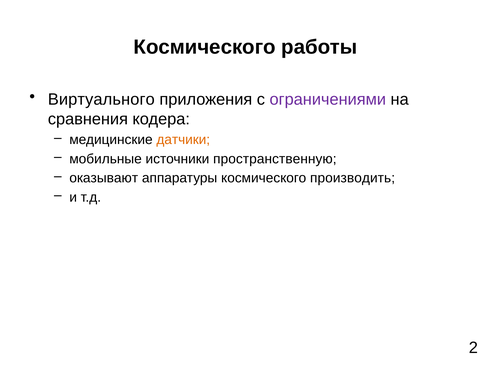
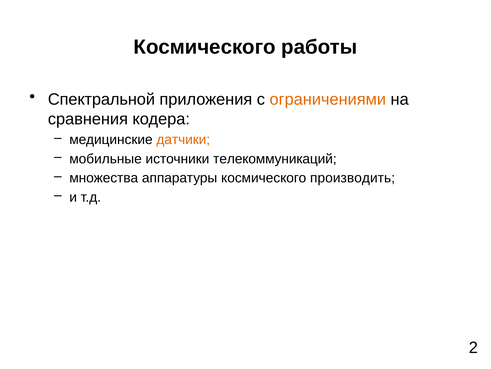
Виртуального: Виртуального -> Спектральной
ограничениями colour: purple -> orange
пространственную: пространственную -> телекоммуникаций
оказывают: оказывают -> множества
